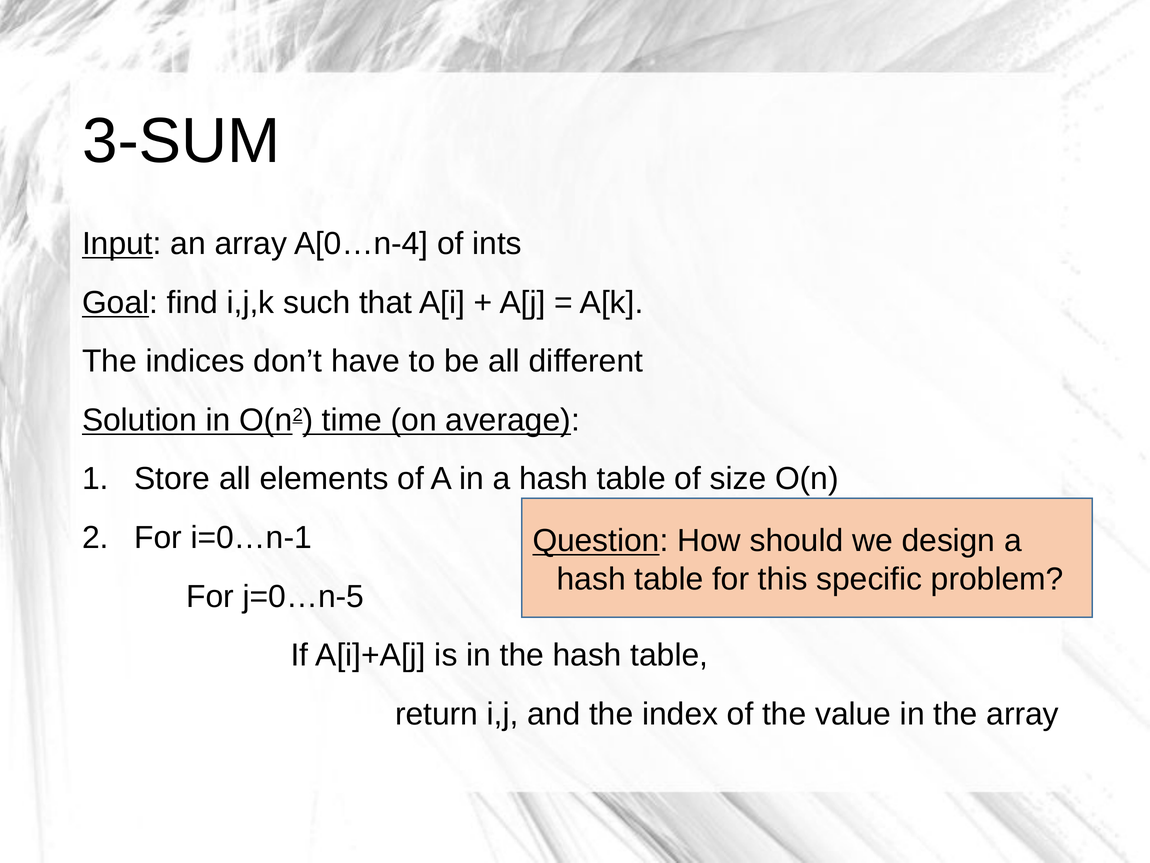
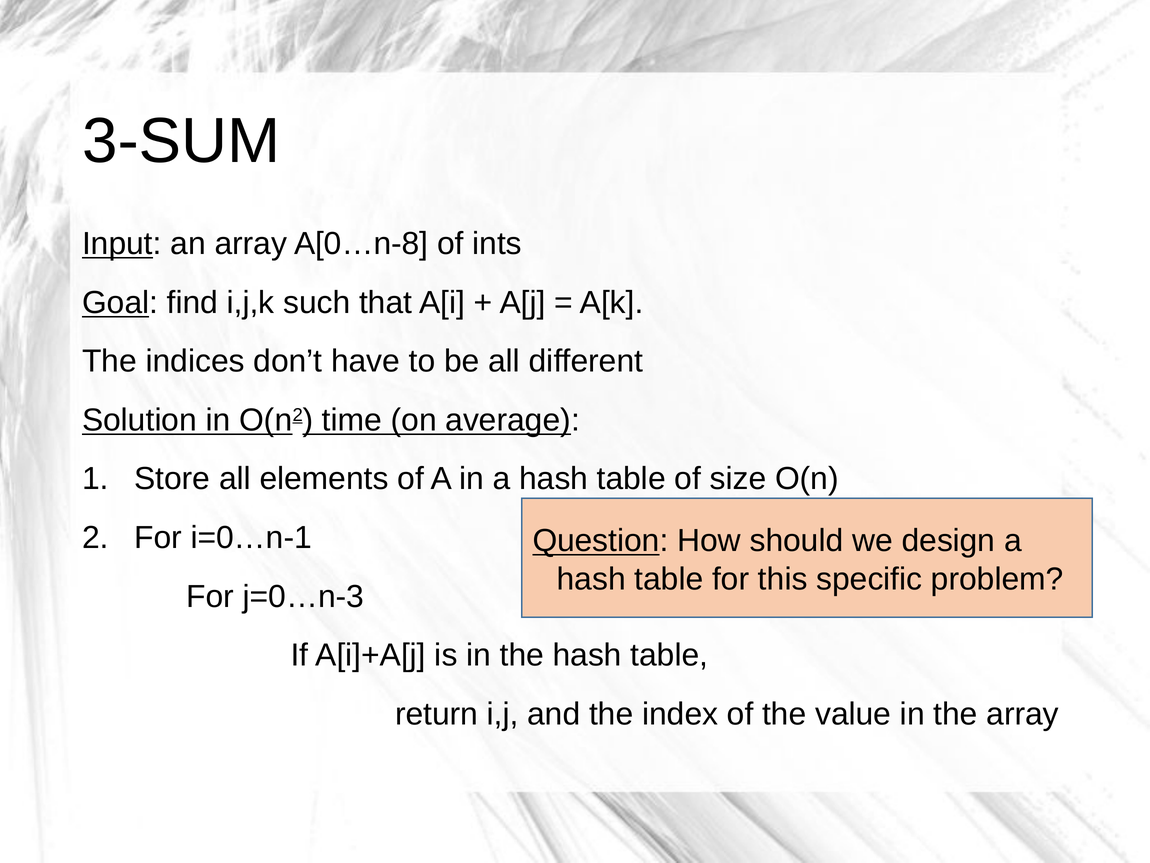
A[0…n-4: A[0…n-4 -> A[0…n-8
j=0…n-5: j=0…n-5 -> j=0…n-3
